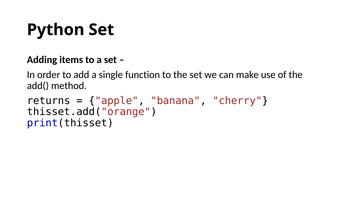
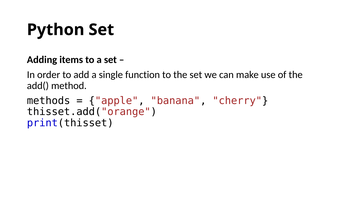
returns: returns -> methods
